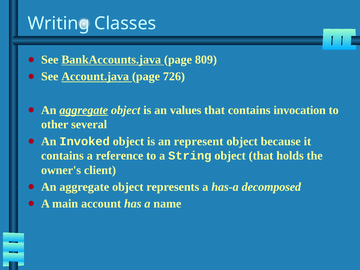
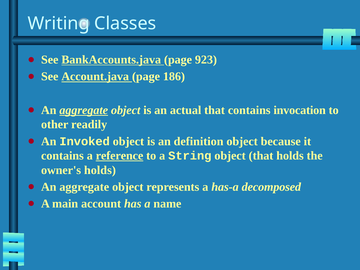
809: 809 -> 923
726: 726 -> 186
values: values -> actual
several: several -> readily
represent: represent -> definition
reference underline: none -> present
owner's client: client -> holds
